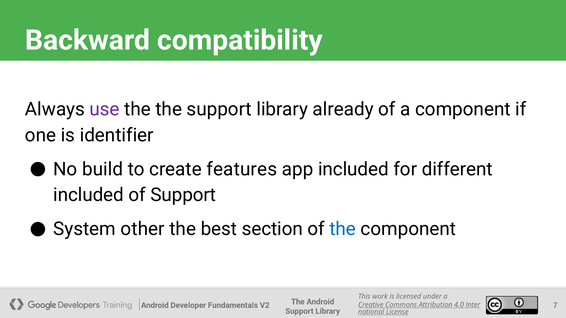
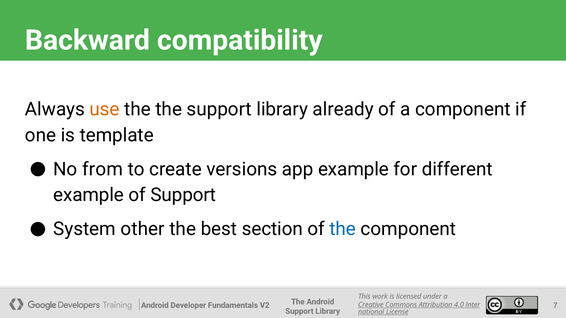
use colour: purple -> orange
identifier: identifier -> template
build: build -> from
features: features -> versions
app included: included -> example
included at (89, 195): included -> example
